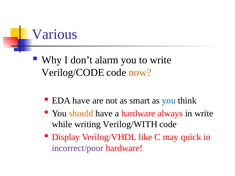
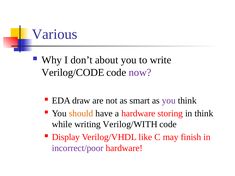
alarm: alarm -> about
now colour: orange -> purple
EDA have: have -> draw
you at (169, 101) colour: blue -> purple
always: always -> storing
in write: write -> think
quick: quick -> finish
